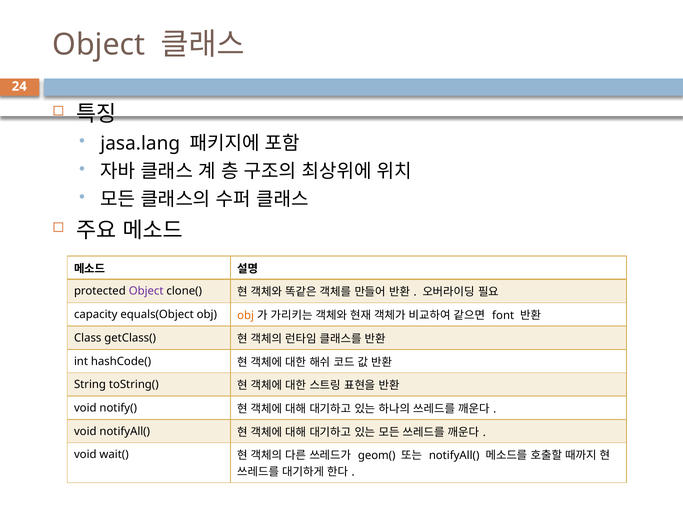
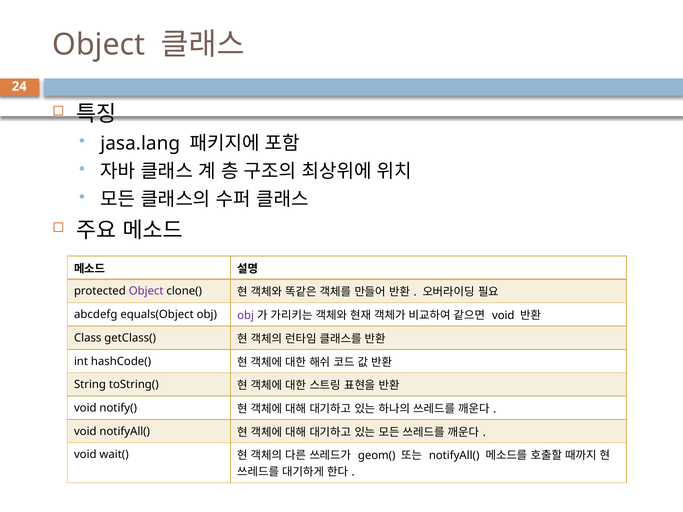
capacity: capacity -> abcdefg
obj at (246, 316) colour: orange -> purple
font at (503, 316): font -> void
